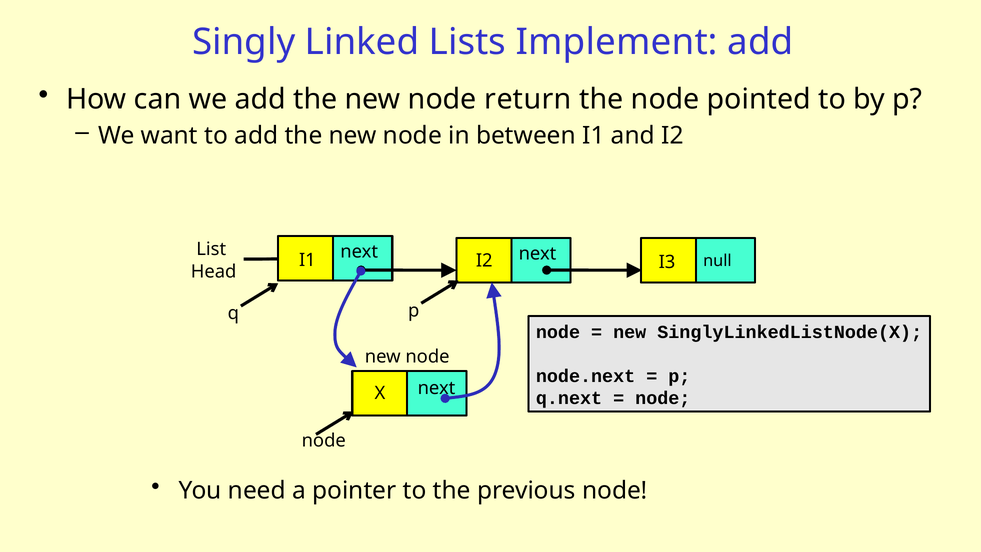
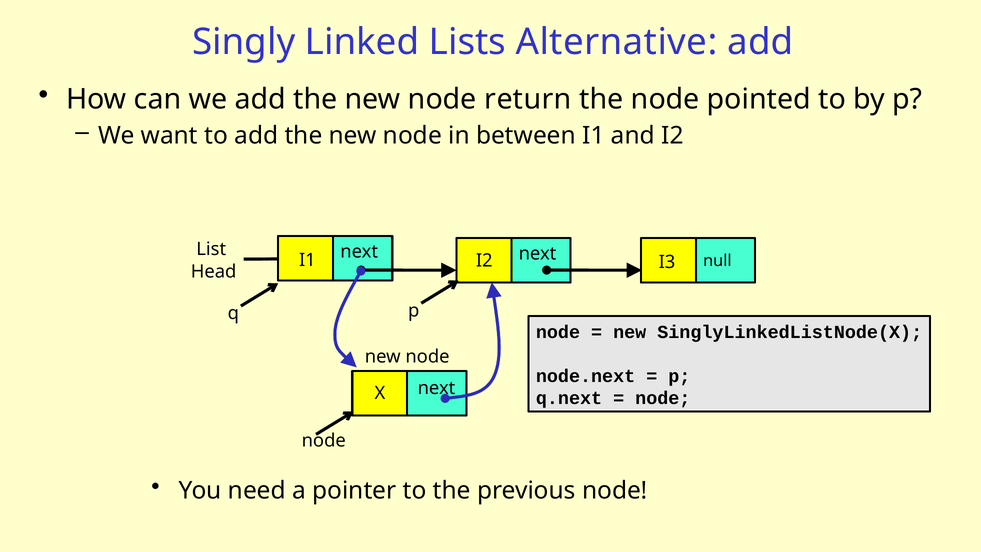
Implement: Implement -> Alternative
